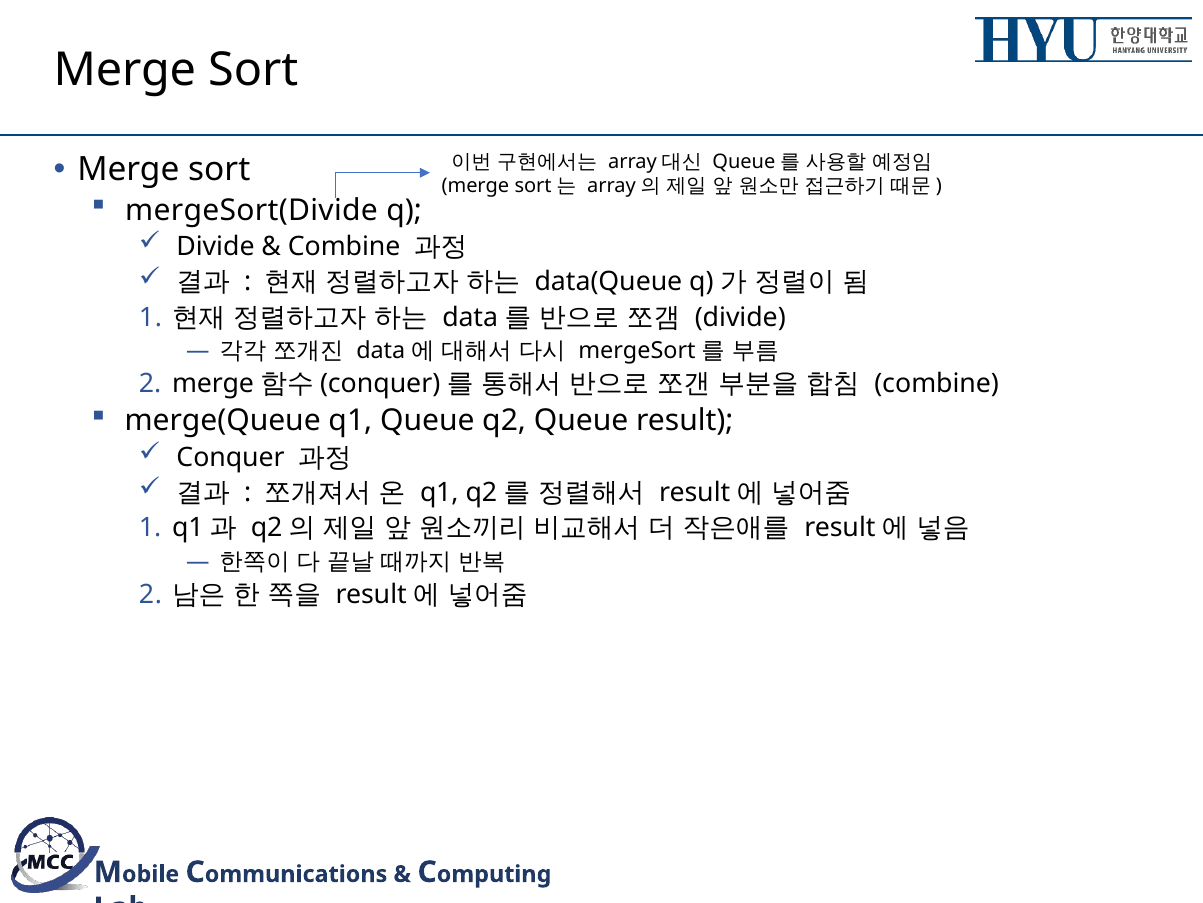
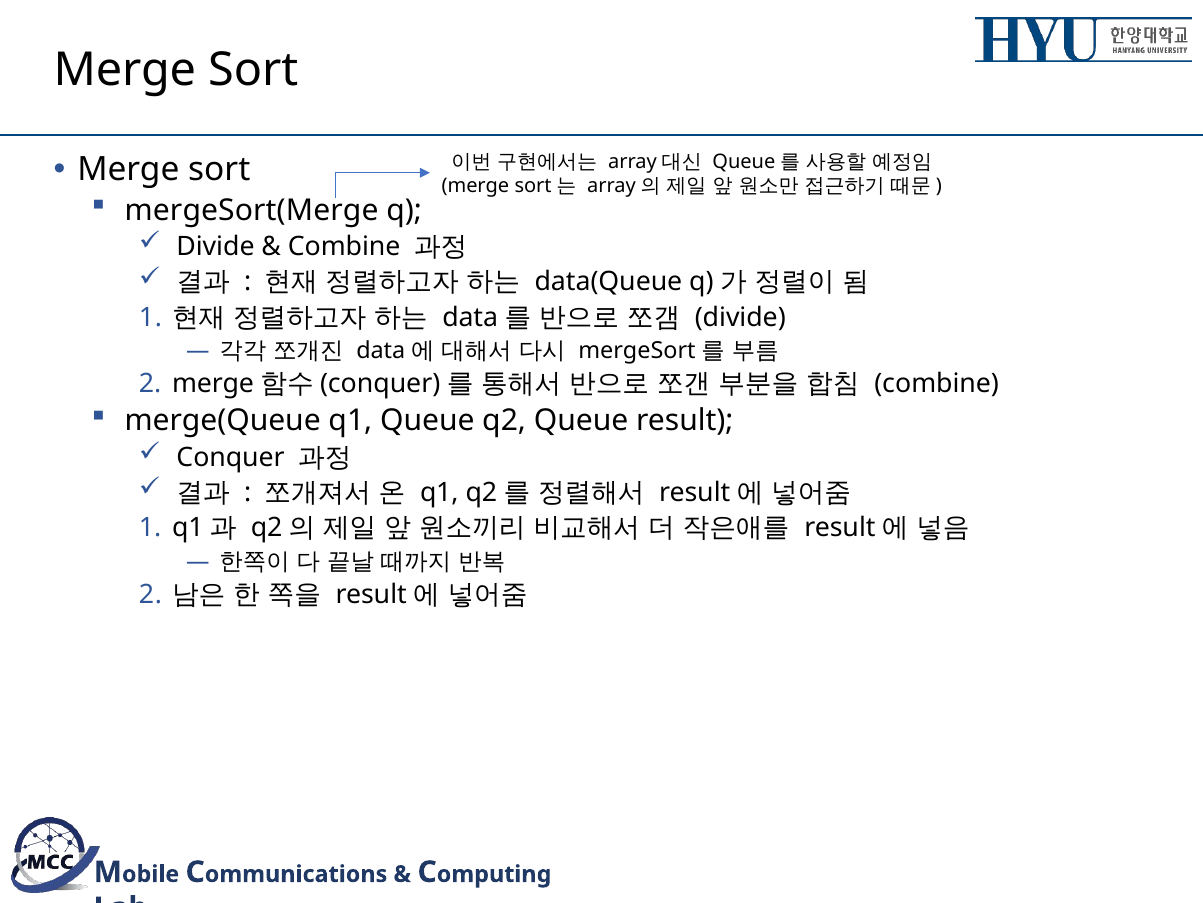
mergeSort(Divide: mergeSort(Divide -> mergeSort(Merge
